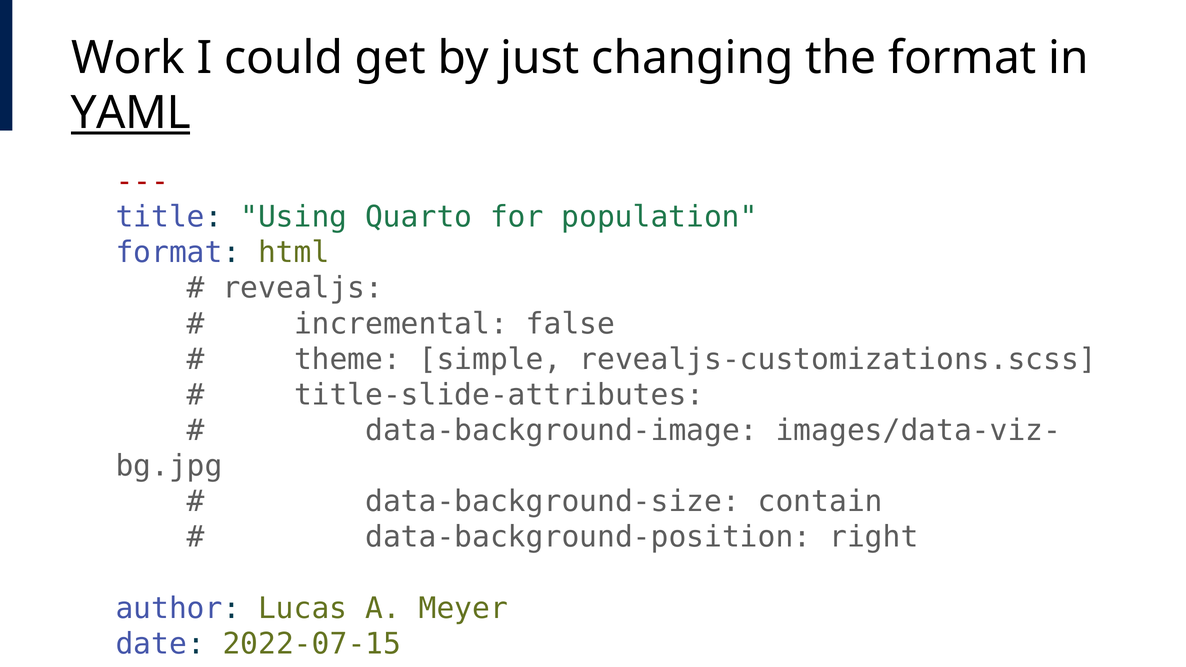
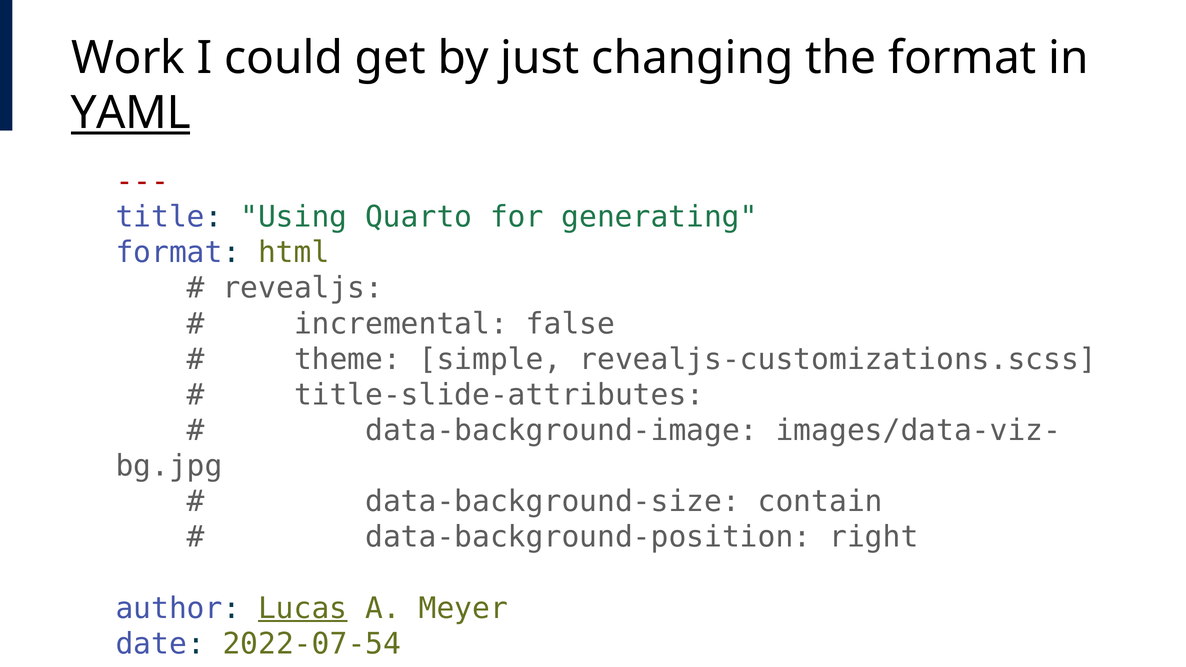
population: population -> generating
Lucas underline: none -> present
2022-07-15: 2022-07-15 -> 2022-07-54
